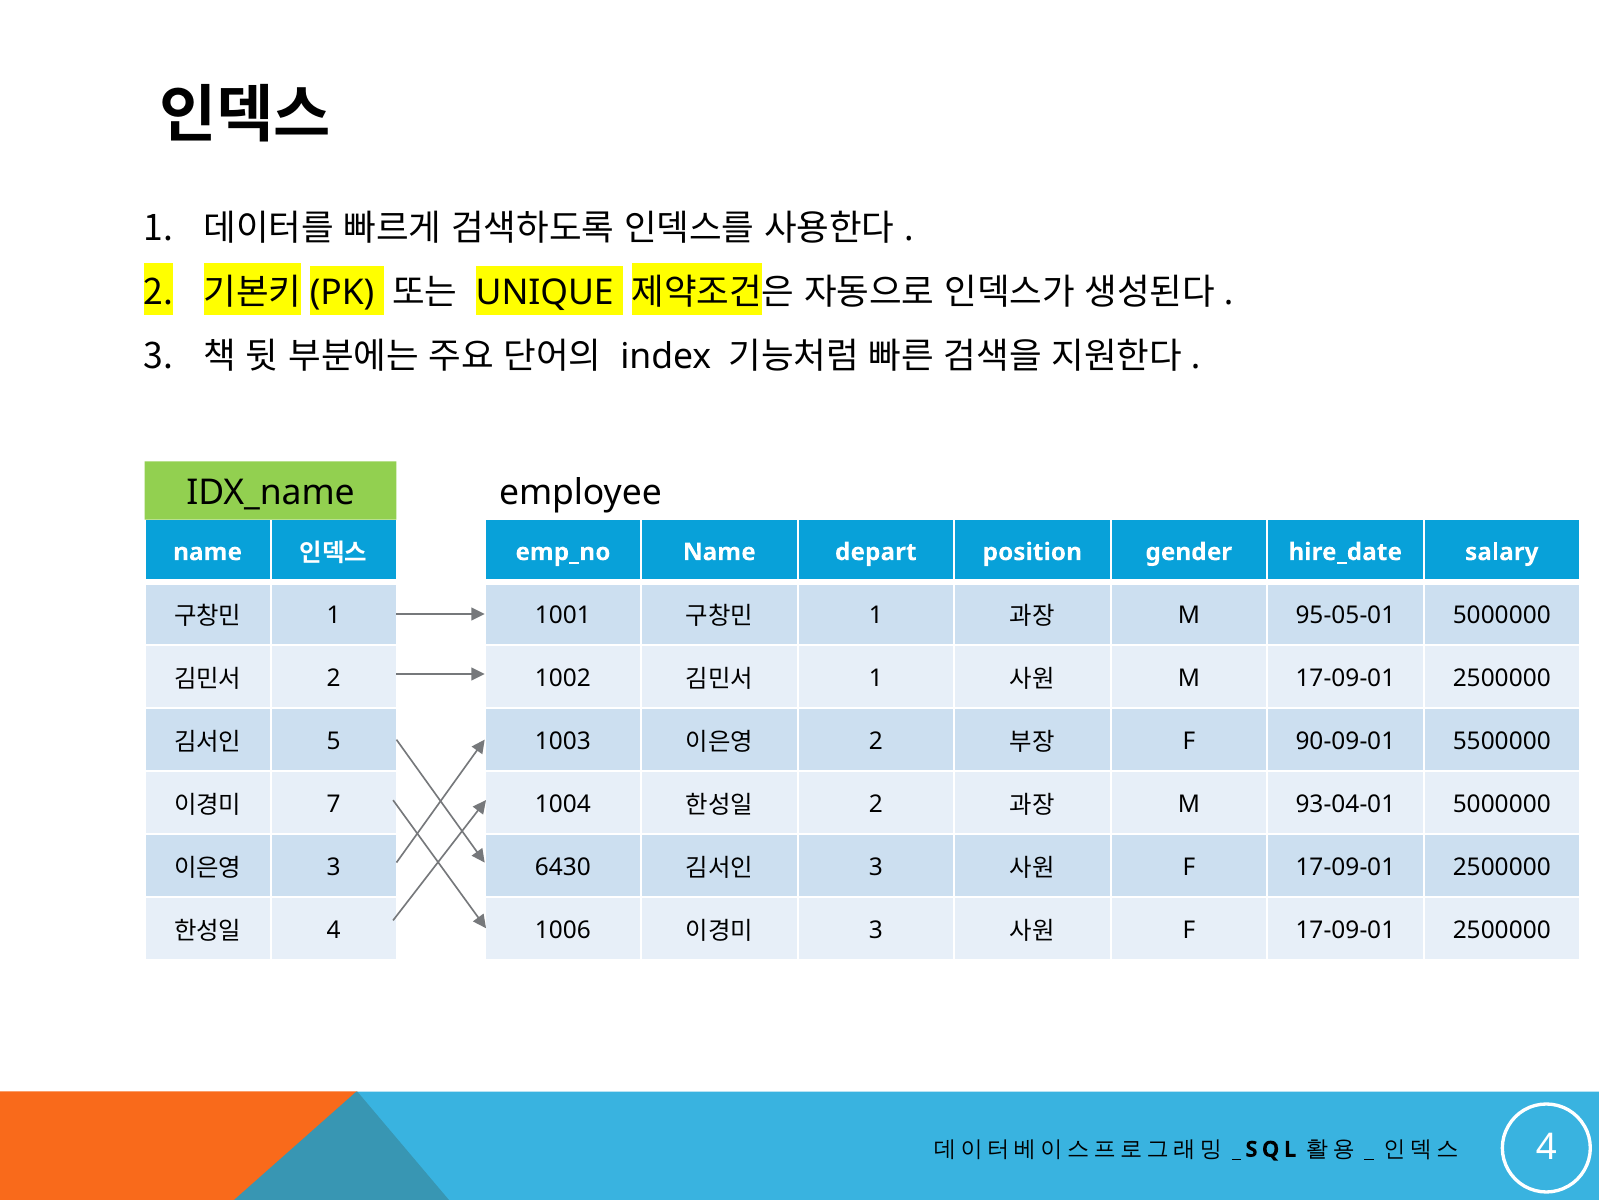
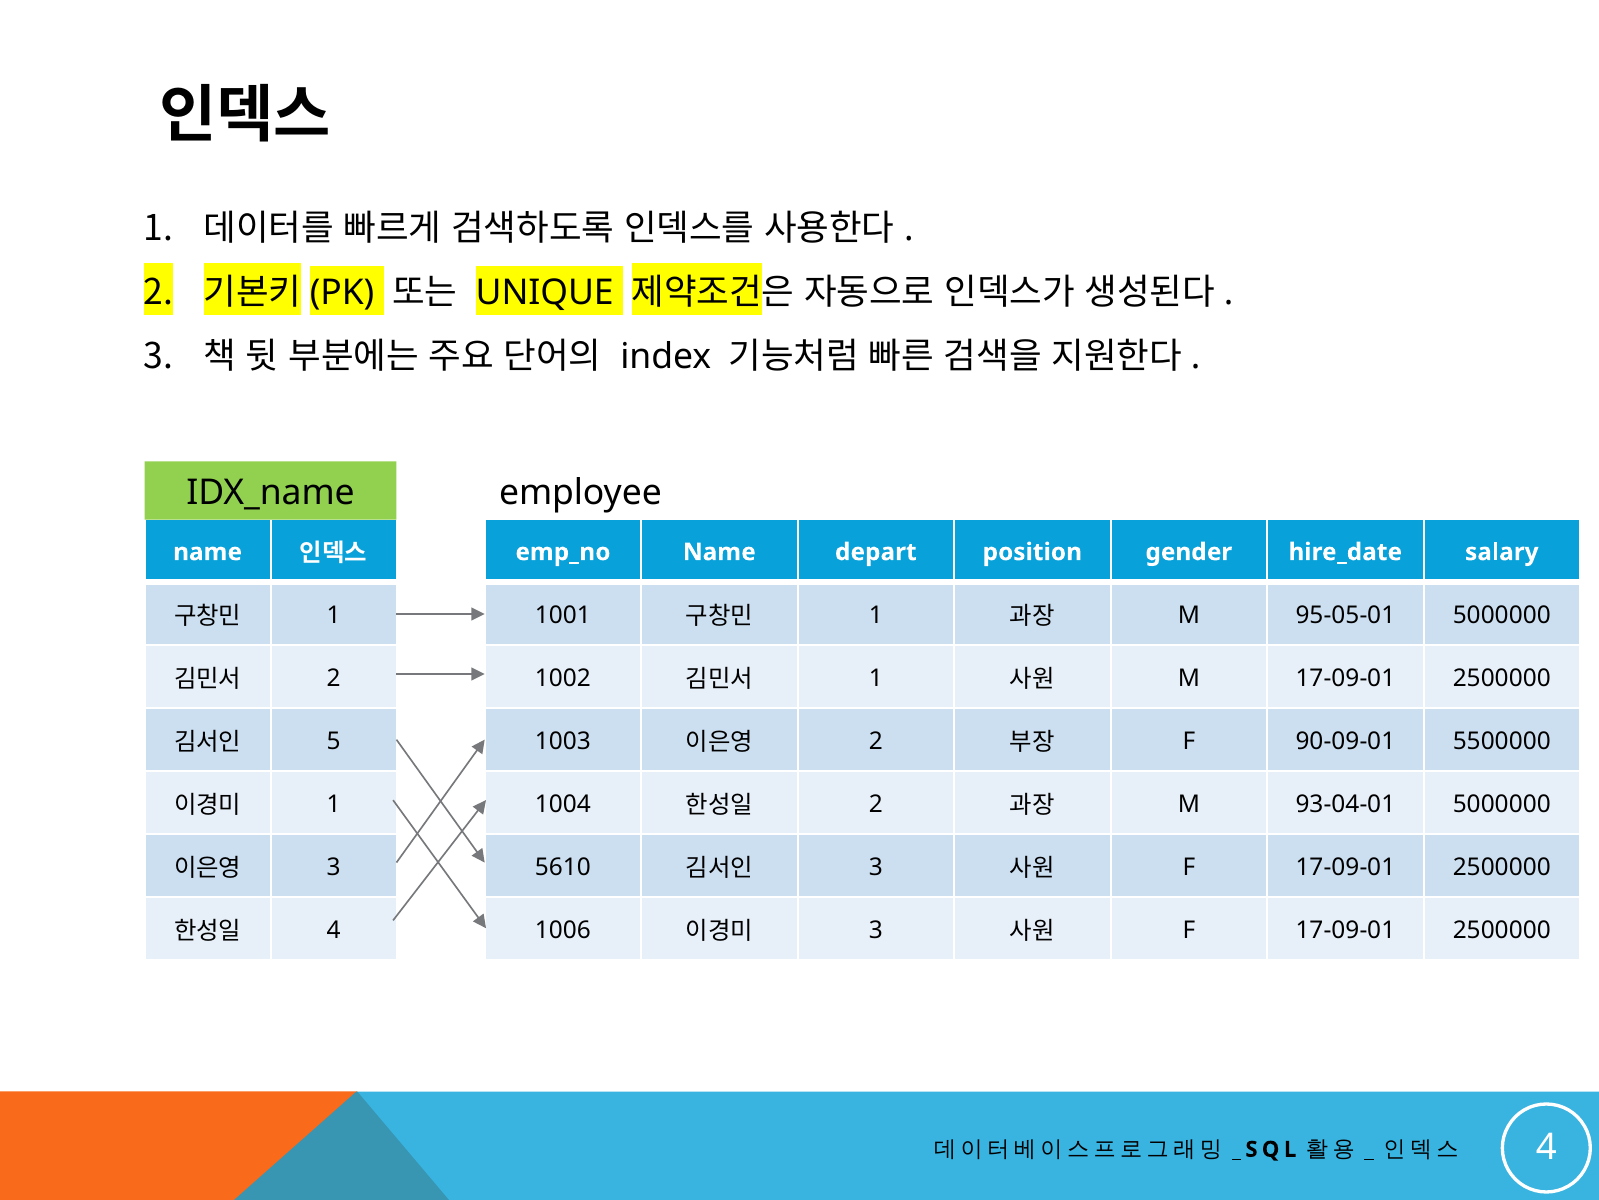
7 at (334, 804): 7 -> 1
6430: 6430 -> 5610
